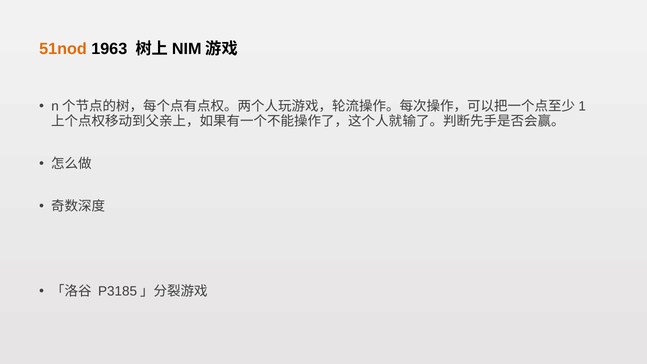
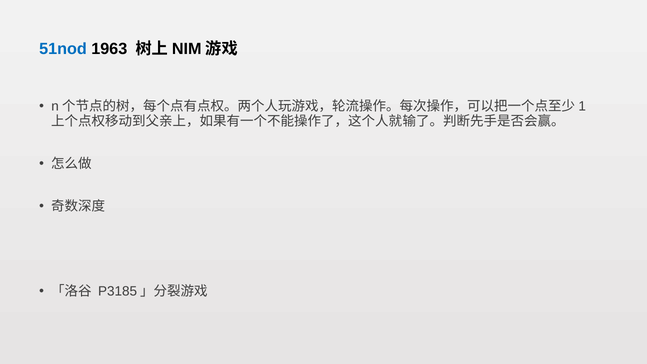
51nod colour: orange -> blue
